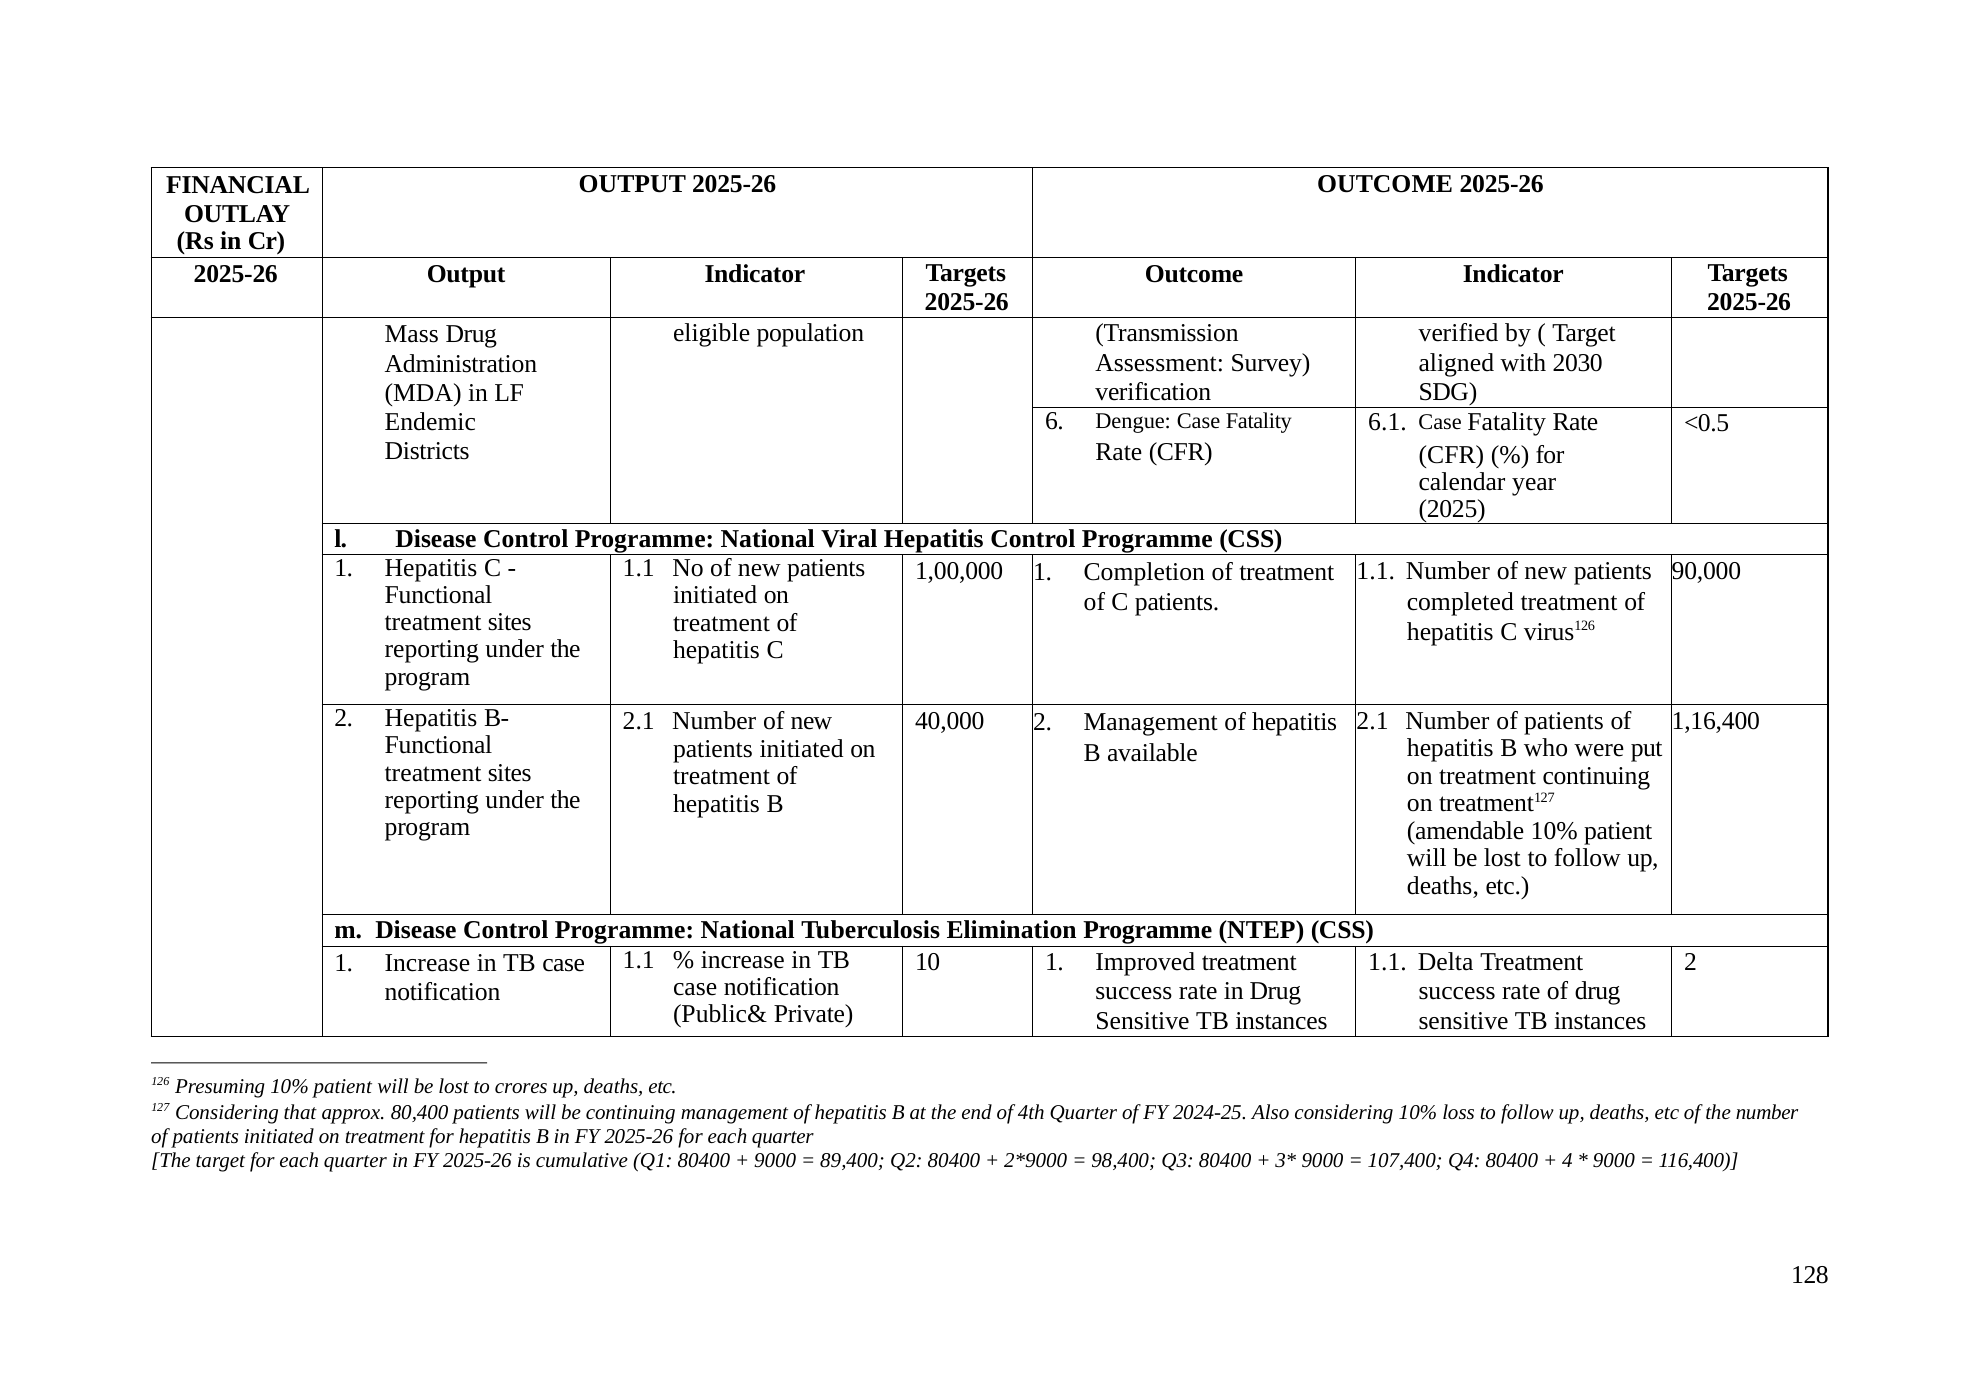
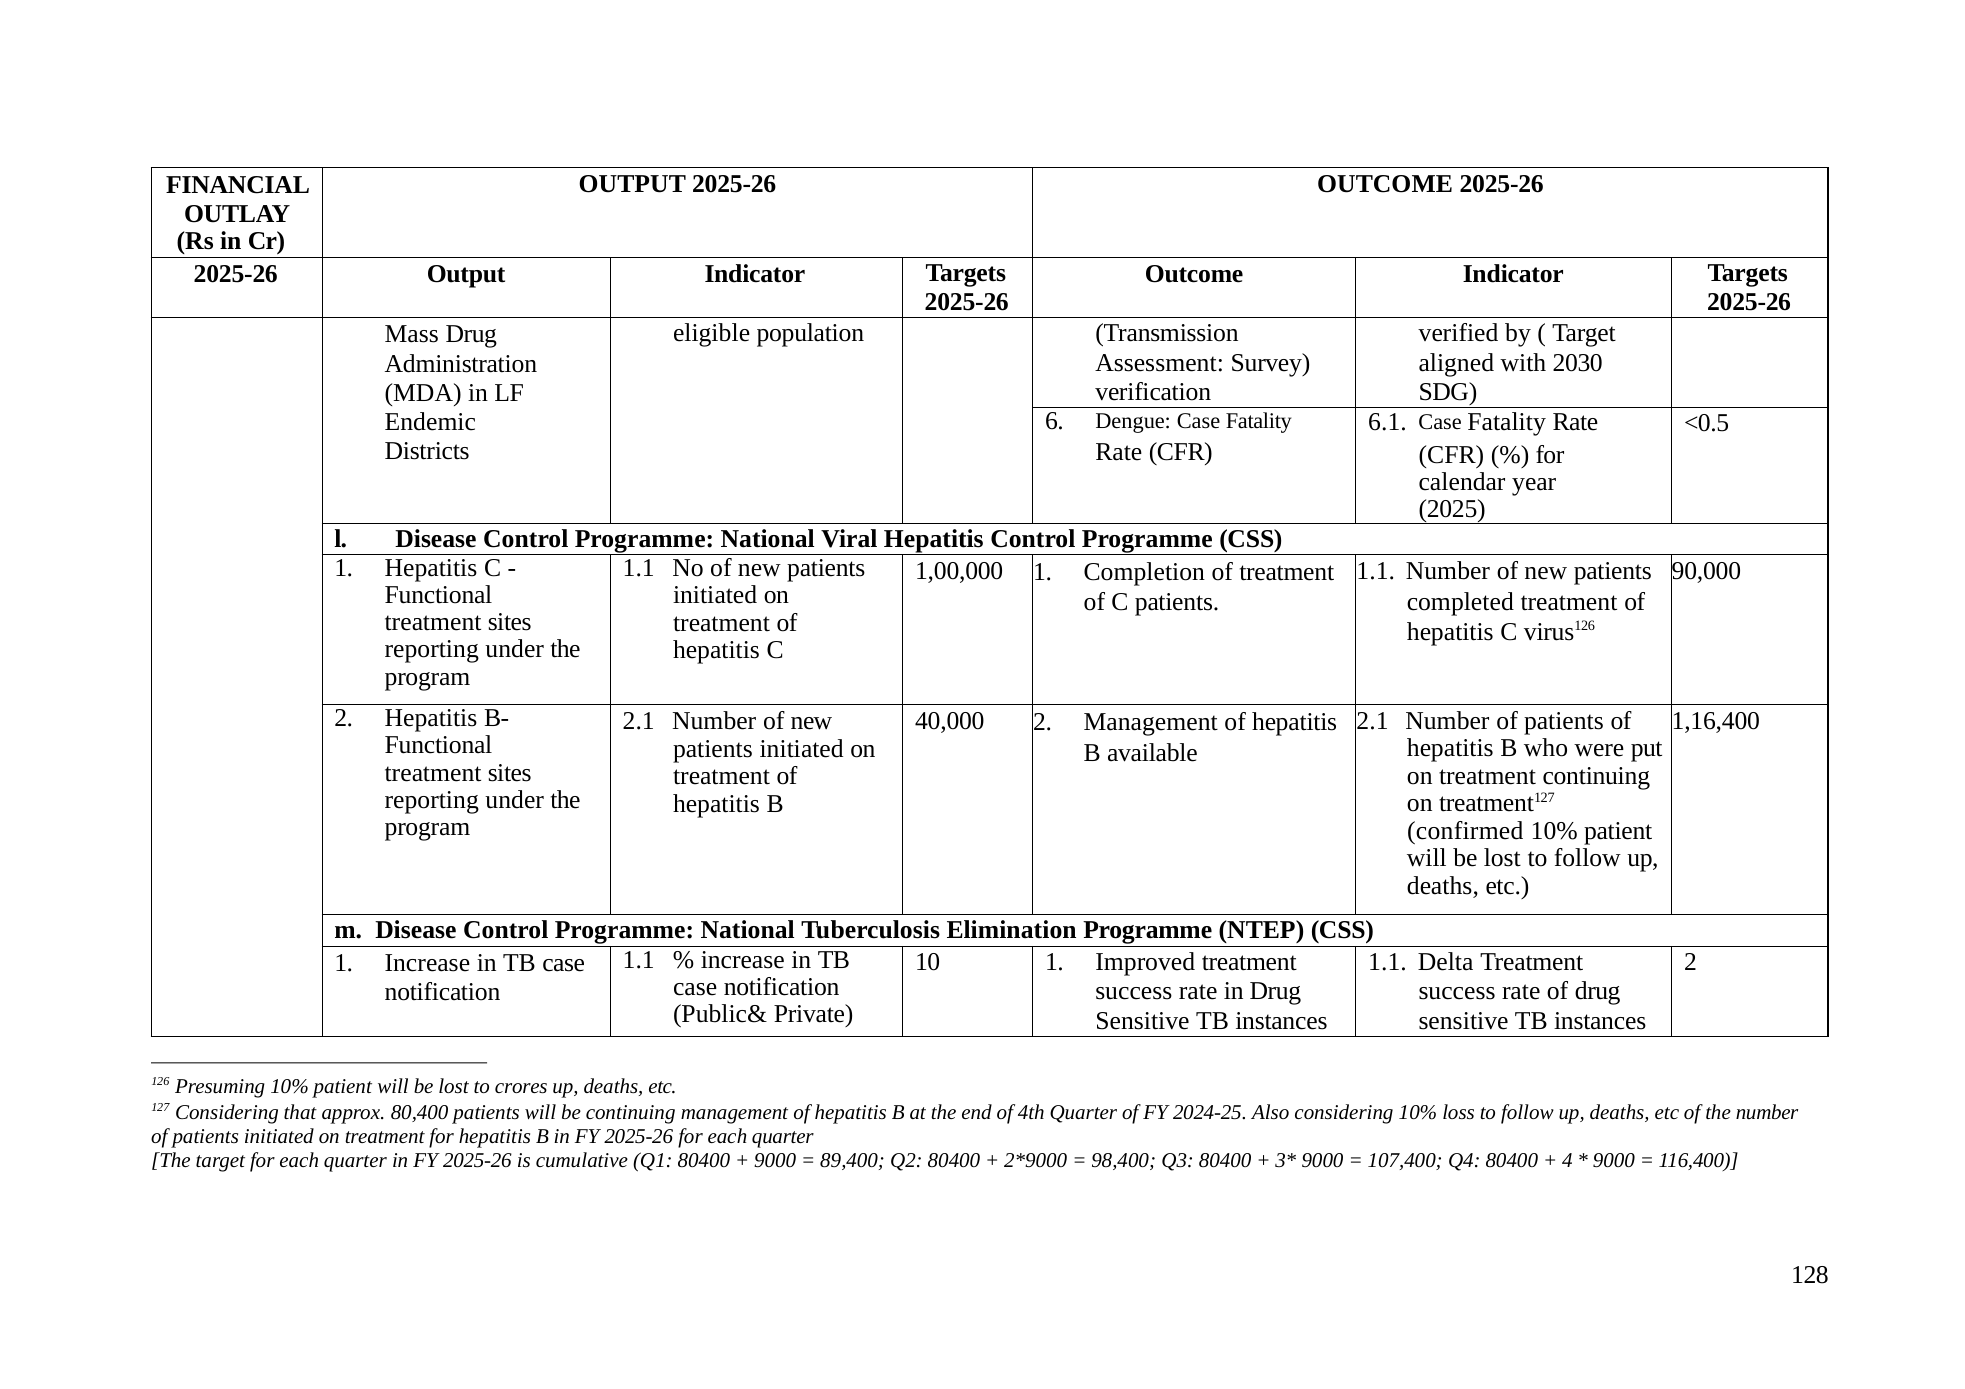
amendable: amendable -> confirmed
